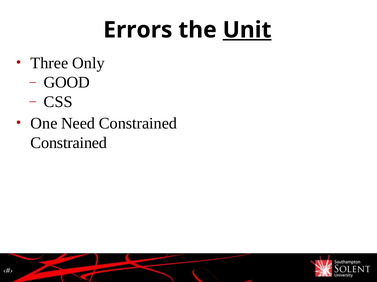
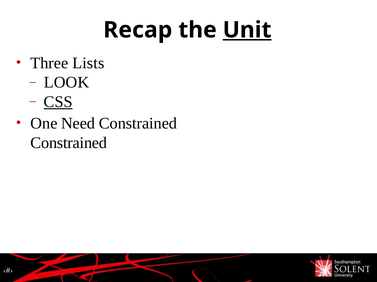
Errors: Errors -> Recap
Only: Only -> Lists
GOOD: GOOD -> LOOK
CSS underline: none -> present
